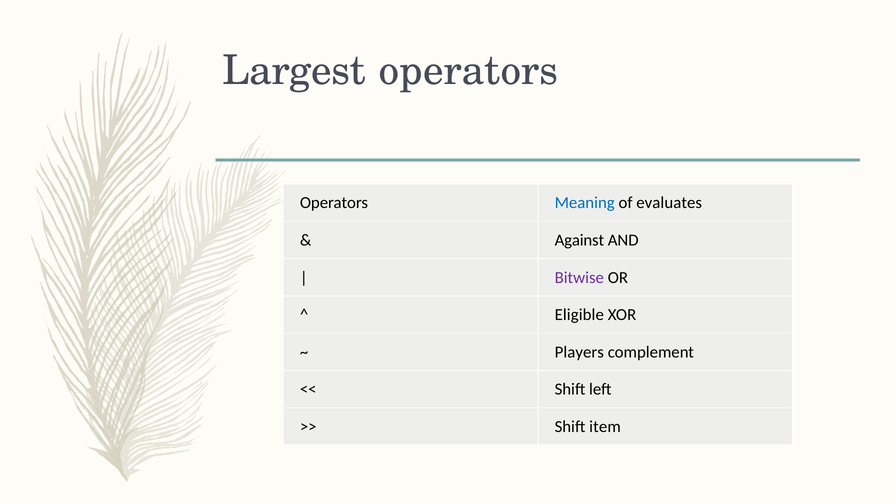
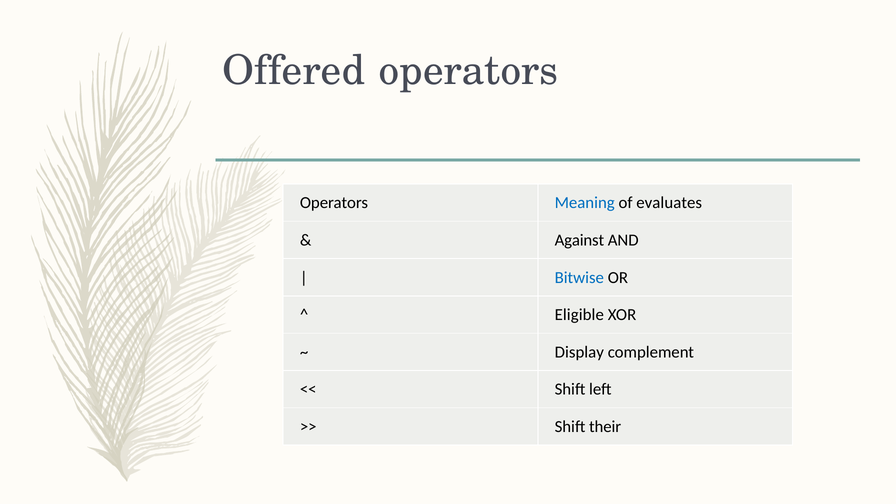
Largest: Largest -> Offered
Bitwise colour: purple -> blue
Players: Players -> Display
item: item -> their
